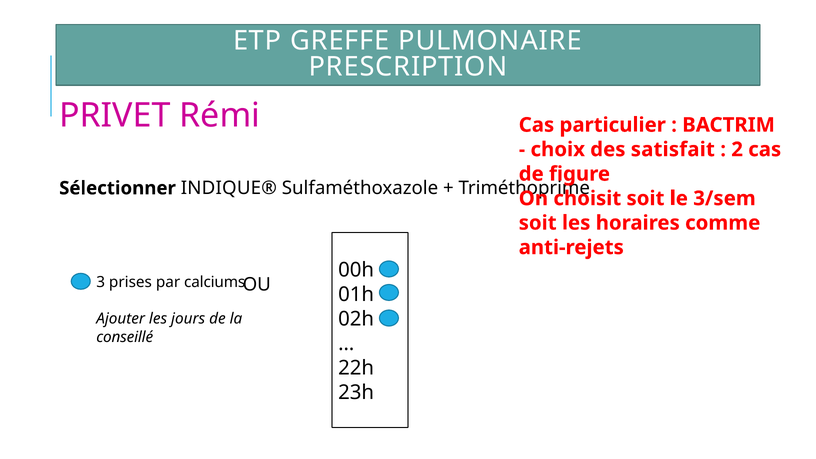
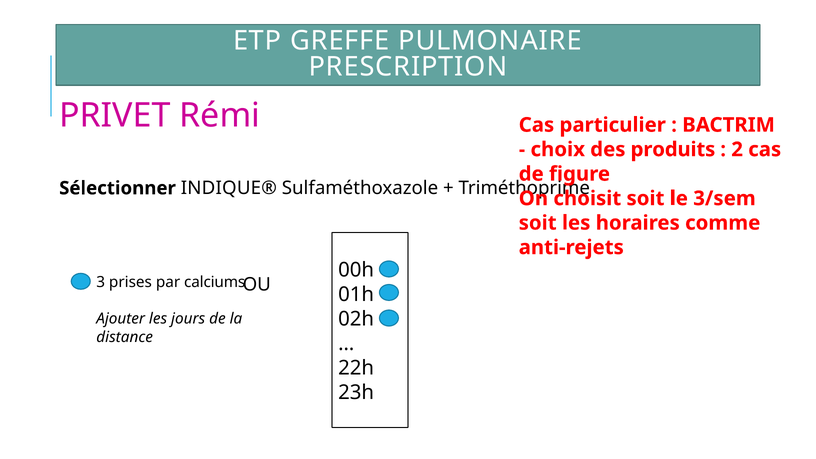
satisfait: satisfait -> produits
conseillé: conseillé -> distance
